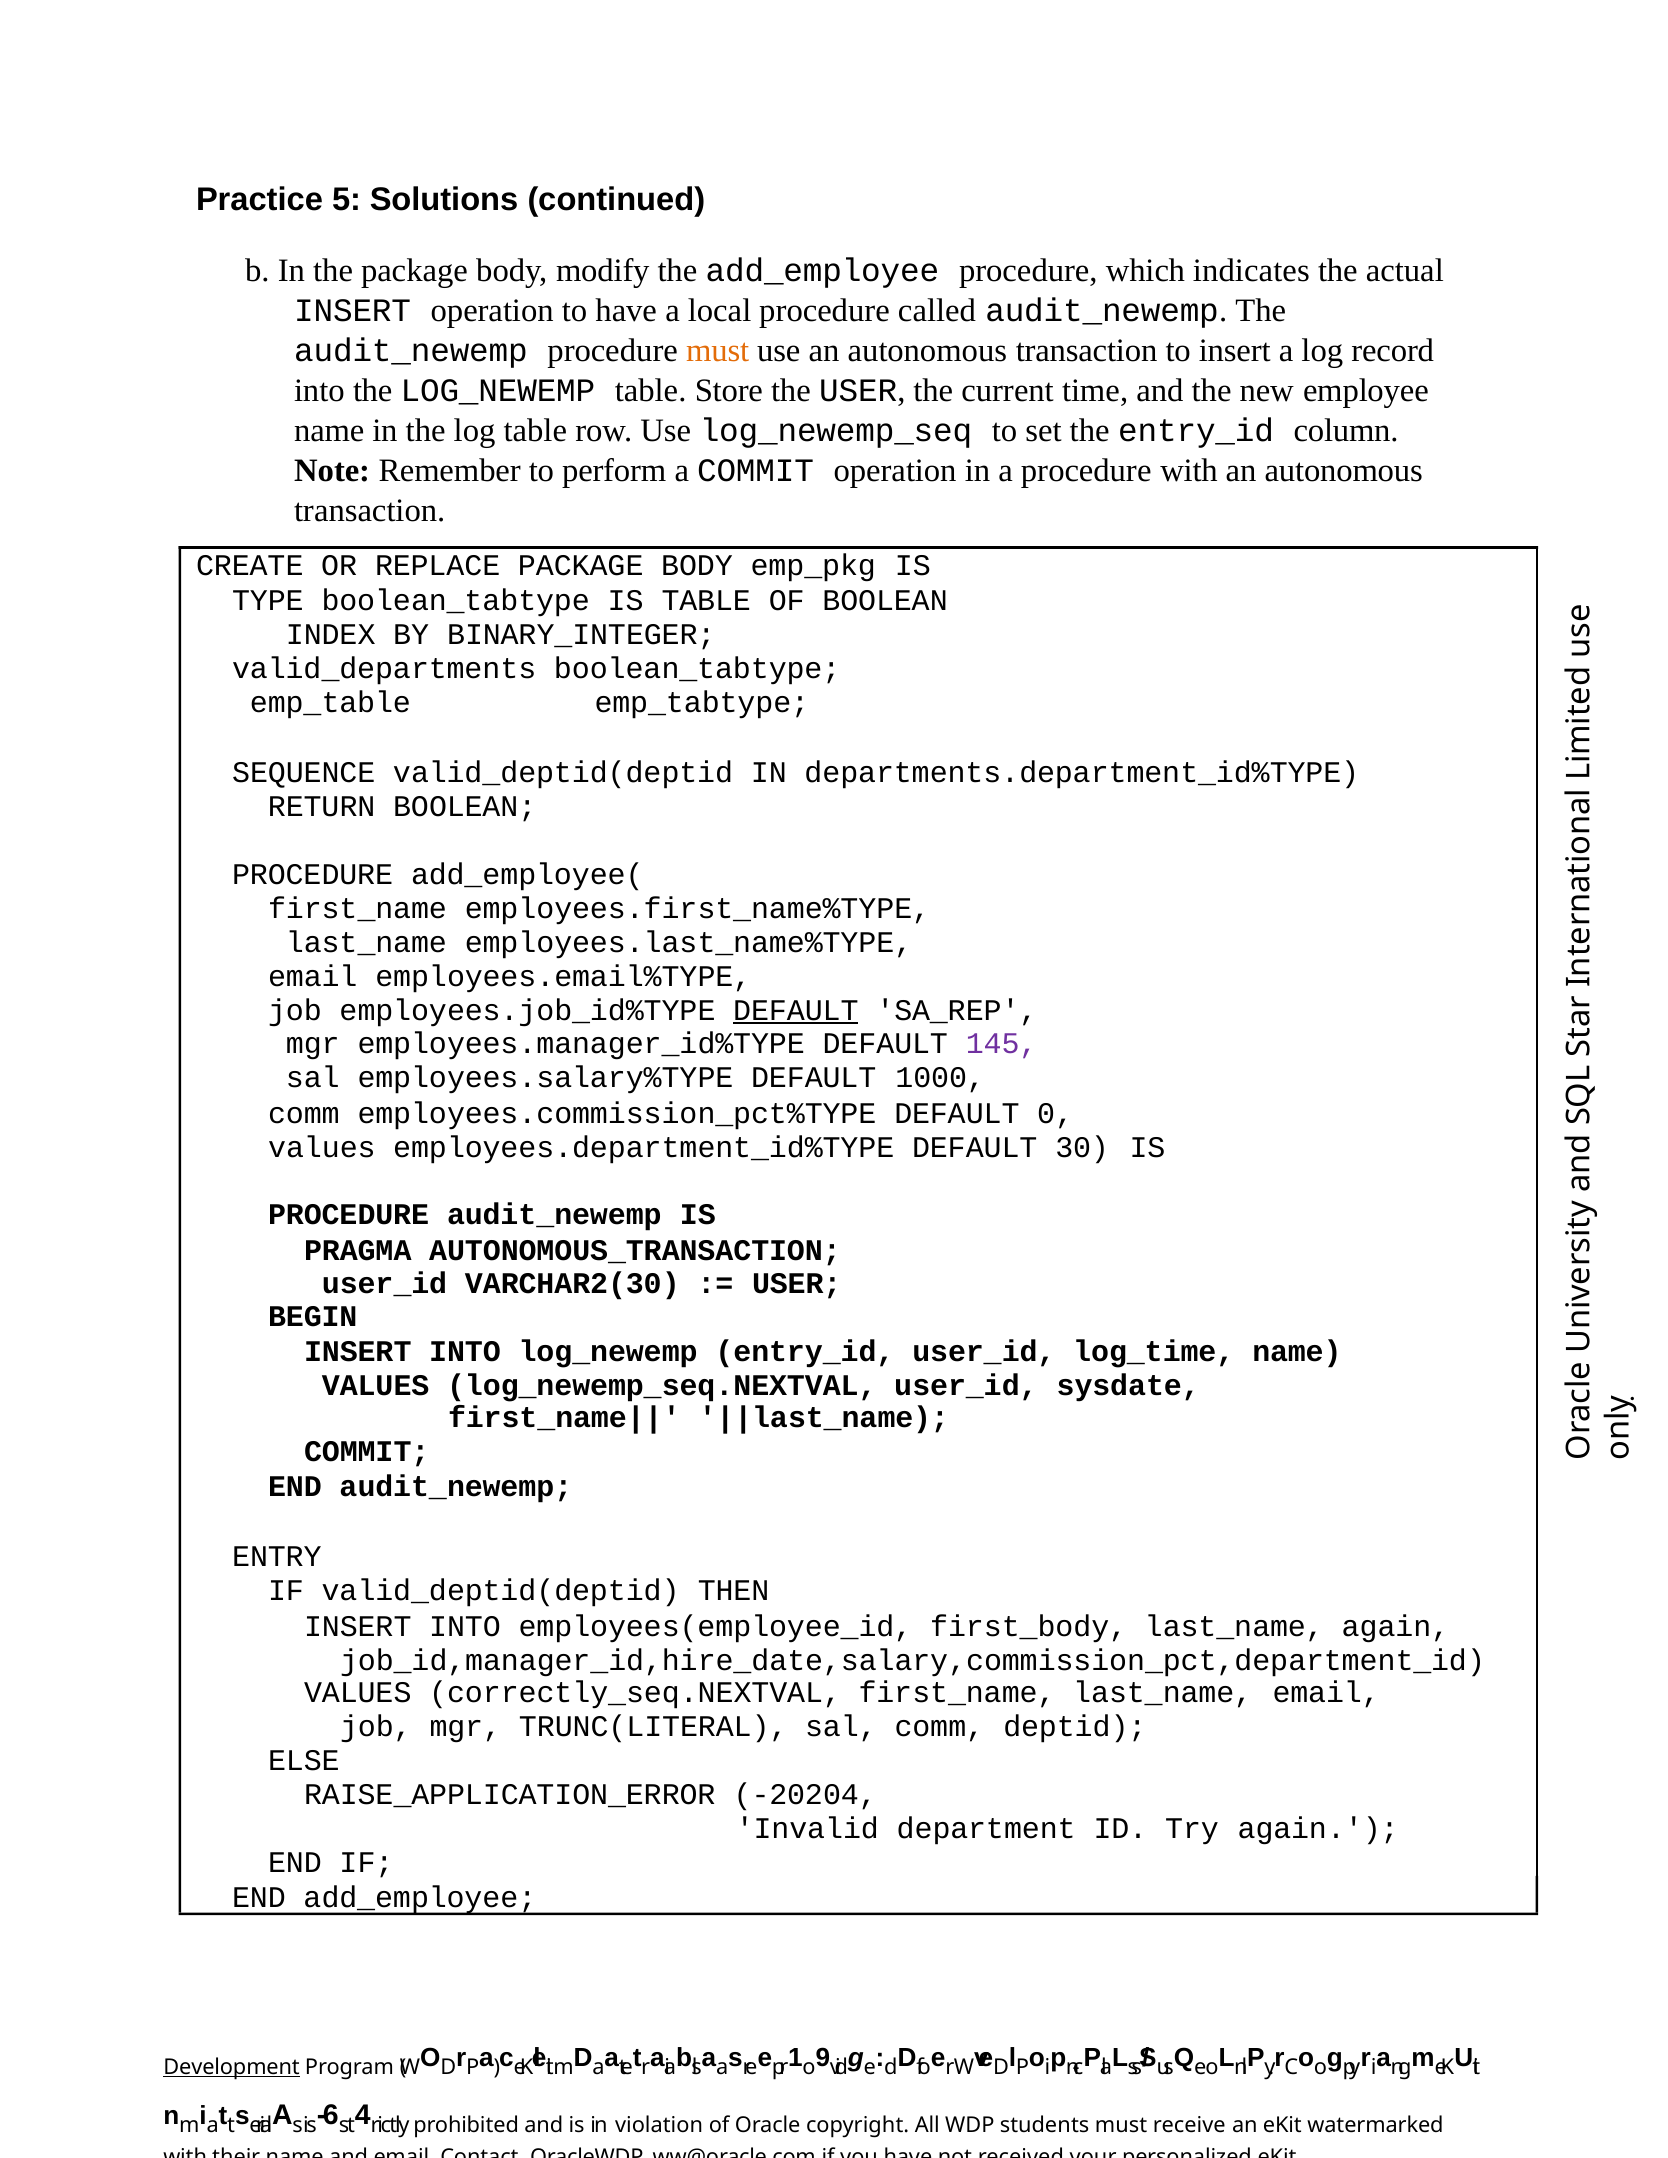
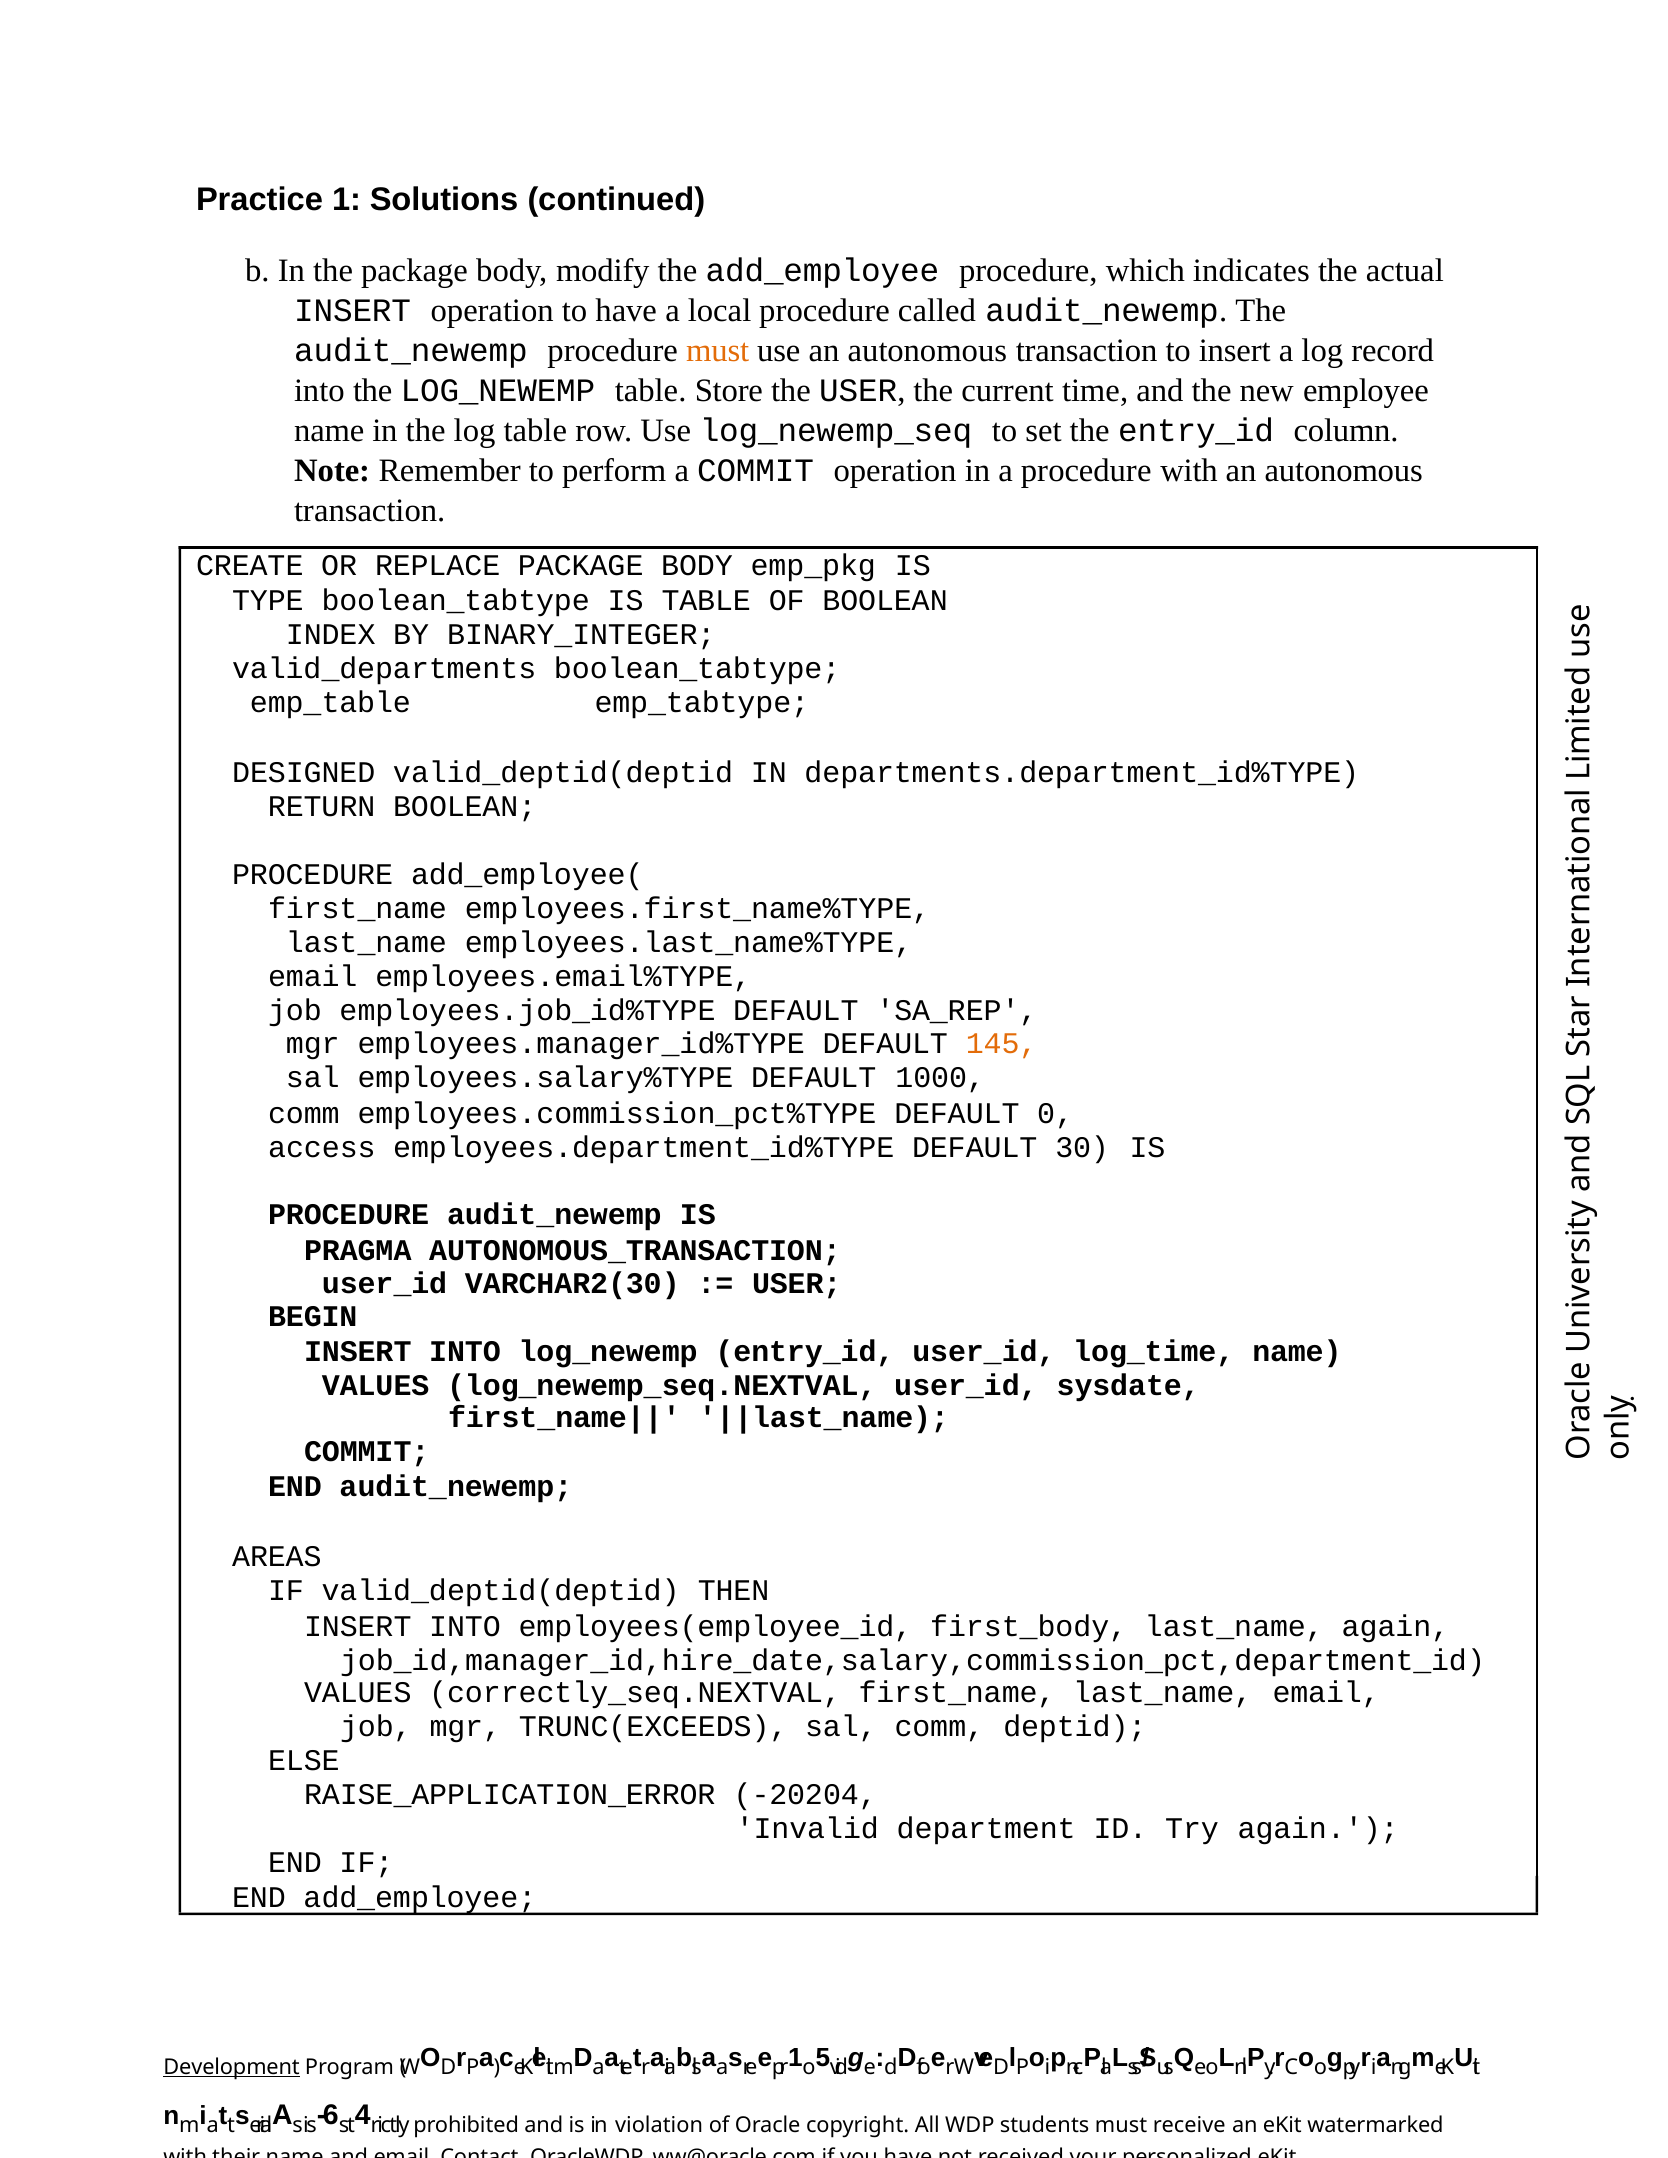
Practice 5: 5 -> 1
SEQUENCE: SEQUENCE -> DESIGNED
DEFAULT at (796, 1011) underline: present -> none
145 colour: purple -> orange
values at (322, 1148): values -> access
ENTRY: ENTRY -> AREAS
TRUNC(LITERAL: TRUNC(LITERAL -> TRUNC(EXCEEDS
9: 9 -> 5
